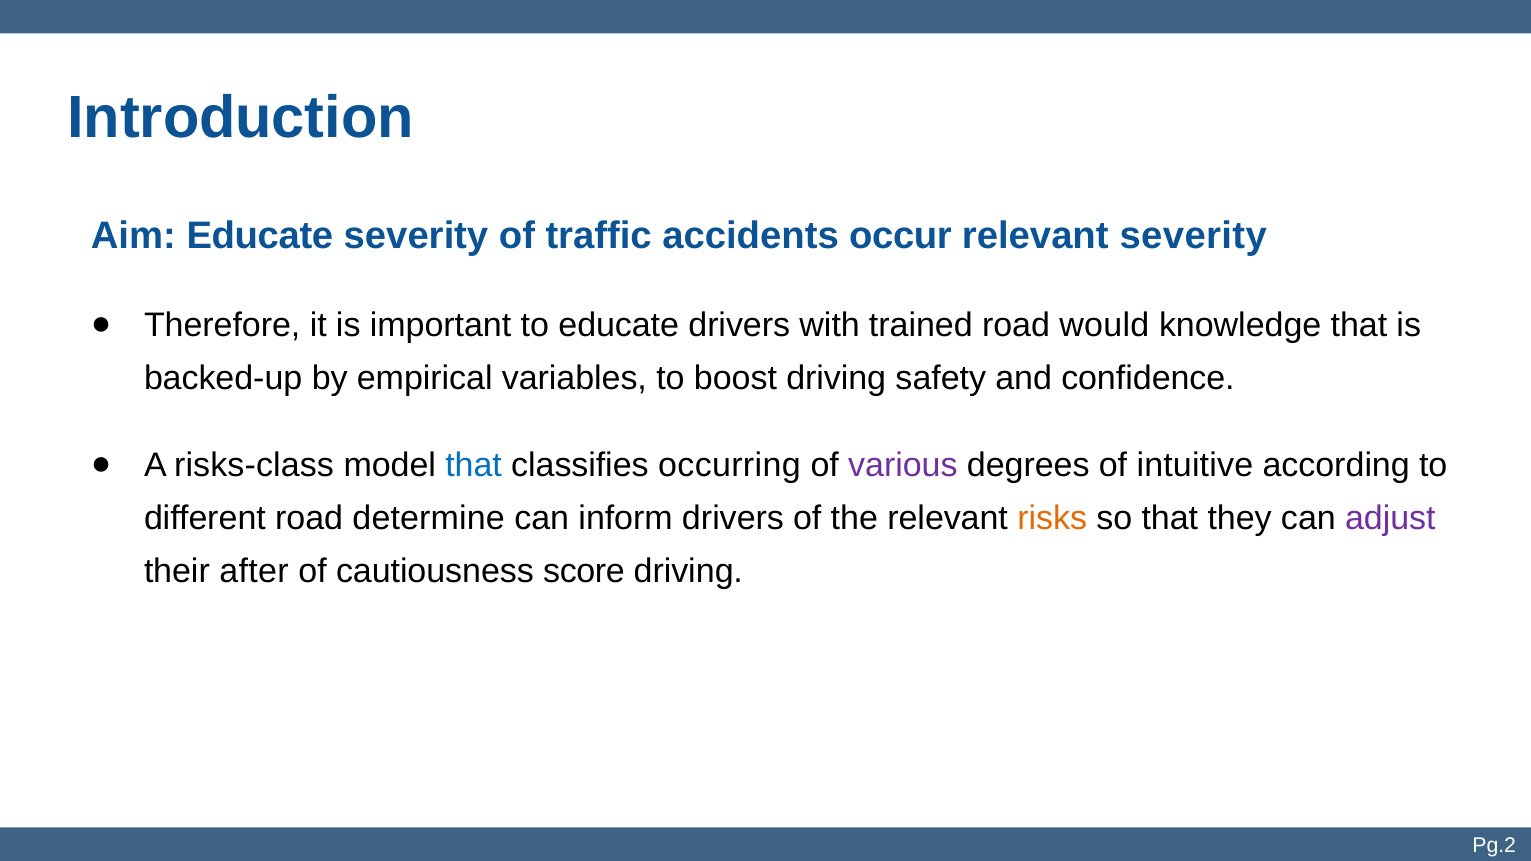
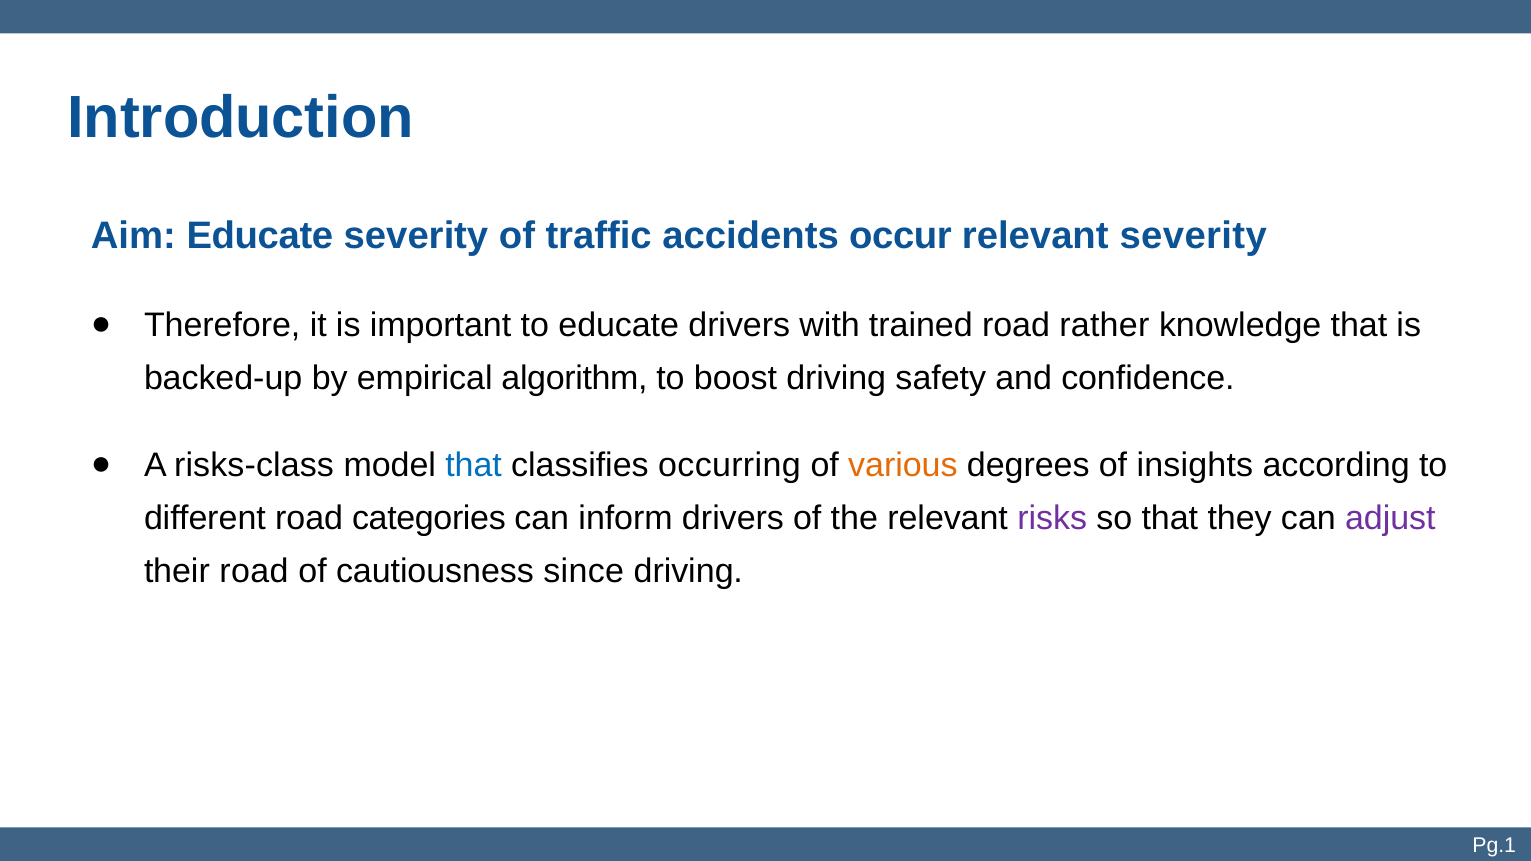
would: would -> rather
variables: variables -> algorithm
various colour: purple -> orange
intuitive: intuitive -> insights
determine: determine -> categories
risks colour: orange -> purple
their after: after -> road
score: score -> since
Pg.2: Pg.2 -> Pg.1
